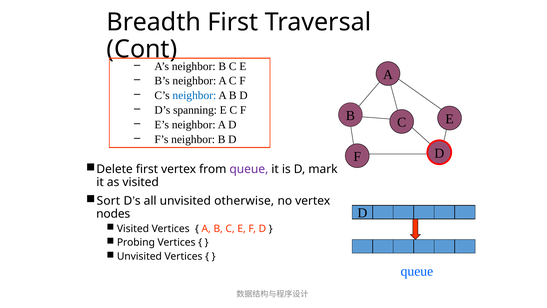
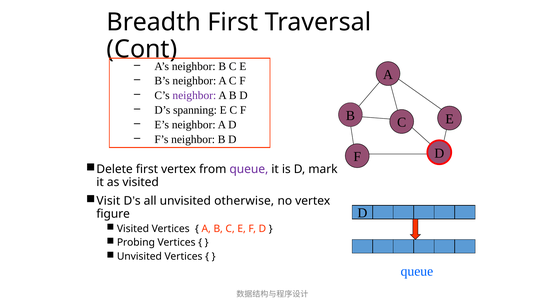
neighbor at (194, 95) colour: blue -> purple
Sort: Sort -> Visit
nodes: nodes -> figure
